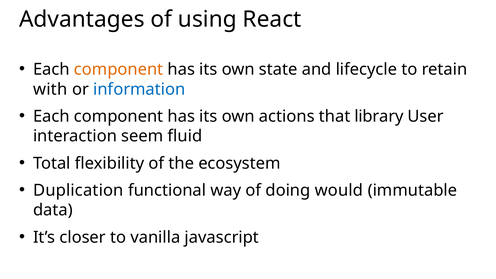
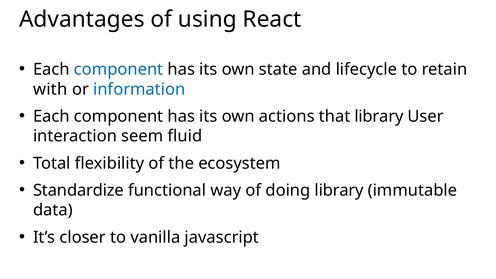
component at (119, 69) colour: orange -> blue
Duplication: Duplication -> Standardize
doing would: would -> library
